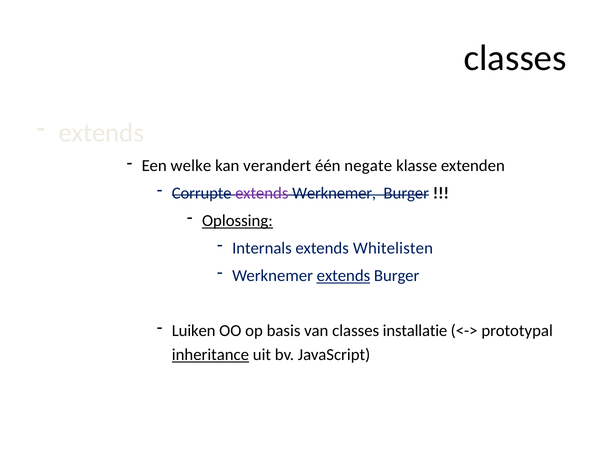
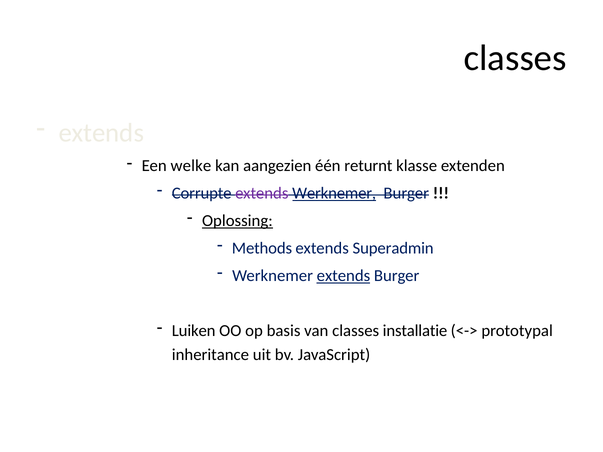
verandert: verandert -> aangezien
negate: negate -> returnt
Werknemer at (334, 193) underline: none -> present
Internals: Internals -> Methods
Whitelisten: Whitelisten -> Superadmin
inheritance underline: present -> none
